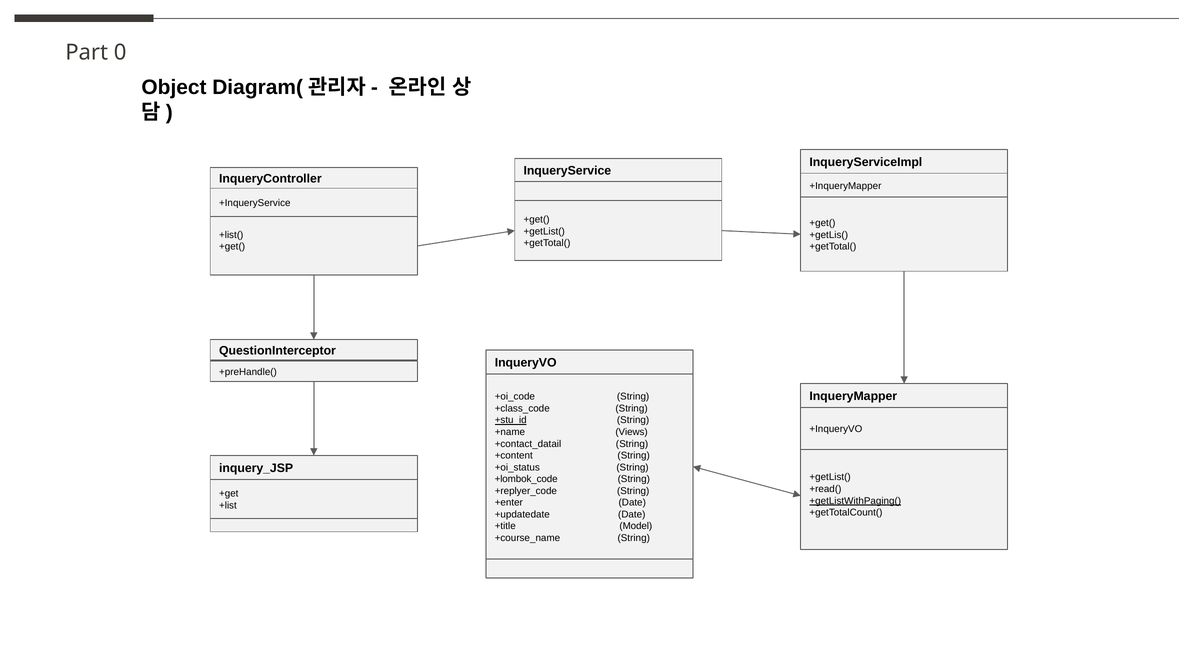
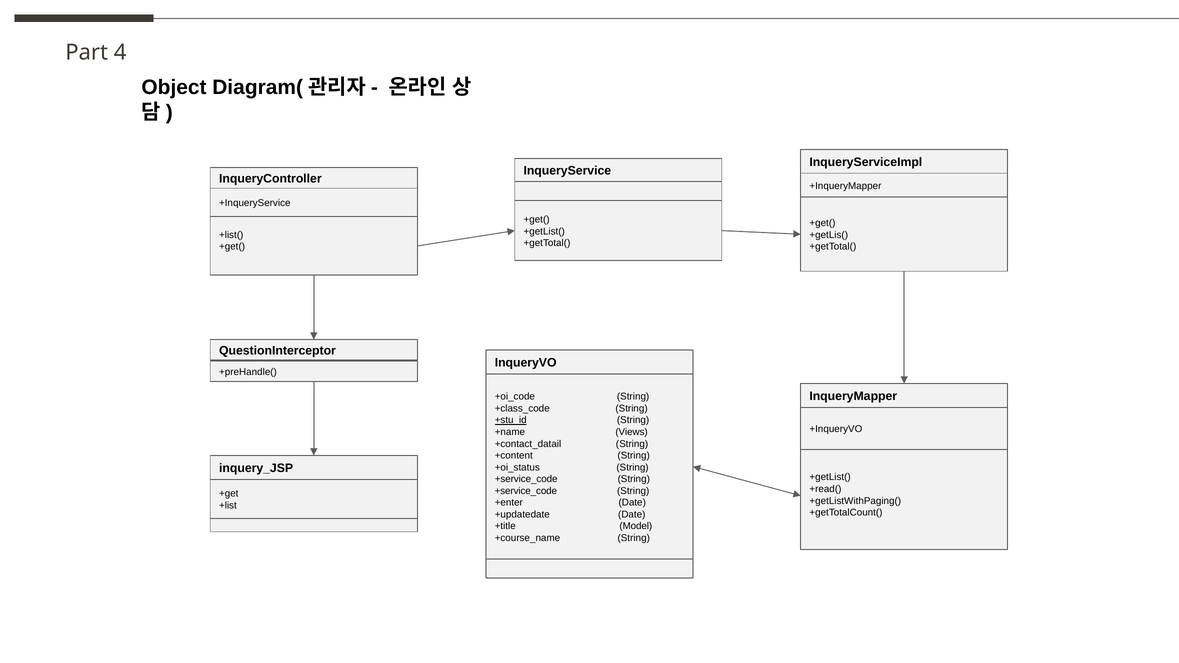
0: 0 -> 4
+lombok_code at (526, 479): +lombok_code -> +service_code
+replyer_code at (526, 491): +replyer_code -> +service_code
+getListWithPaging( underline: present -> none
